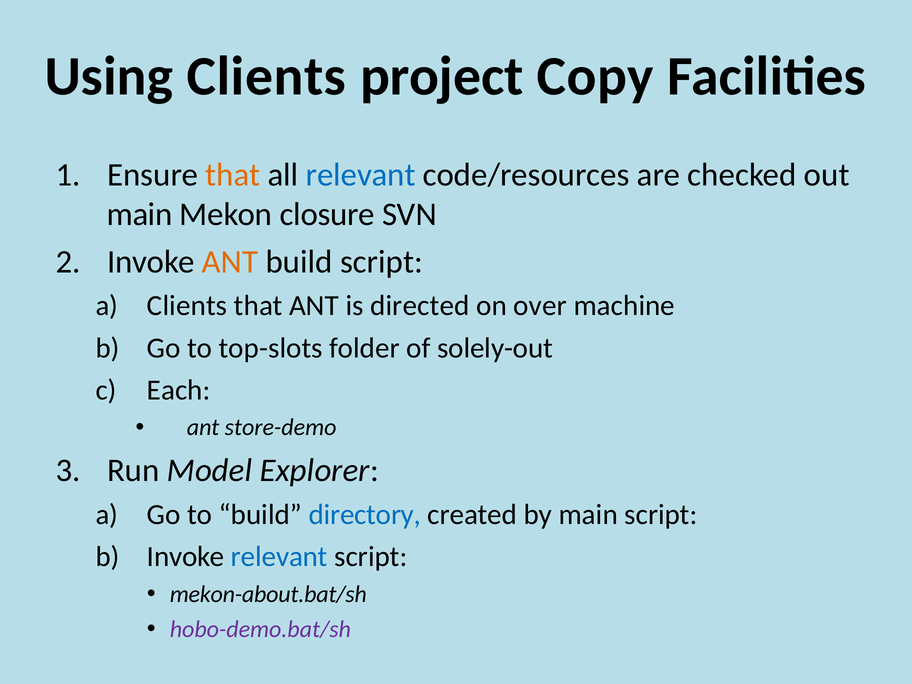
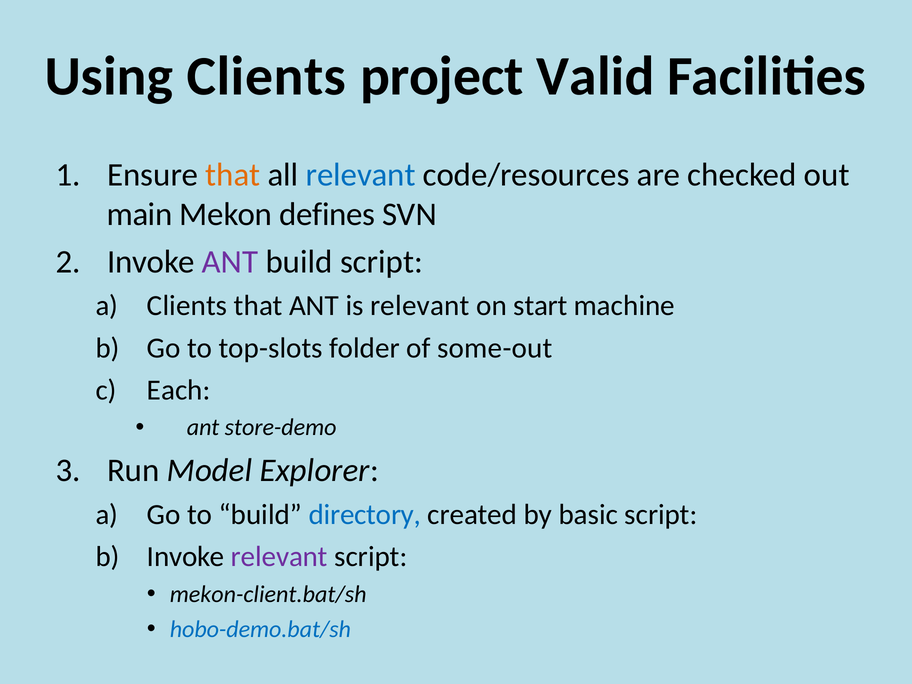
Copy: Copy -> Valid
closure: closure -> defines
ANT at (230, 262) colour: orange -> purple
is directed: directed -> relevant
over: over -> start
solely-out: solely-out -> some-out
by main: main -> basic
relevant at (279, 557) colour: blue -> purple
mekon-about.bat/sh: mekon-about.bat/sh -> mekon-client.bat/sh
hobo-demo.bat/sh colour: purple -> blue
